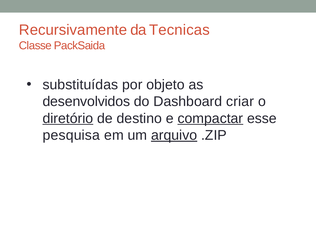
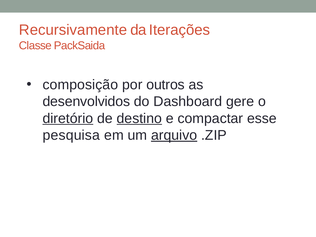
Tecnicas: Tecnicas -> Iterações
substituídas: substituídas -> composição
objeto: objeto -> outros
criar: criar -> gere
destino underline: none -> present
compactar underline: present -> none
